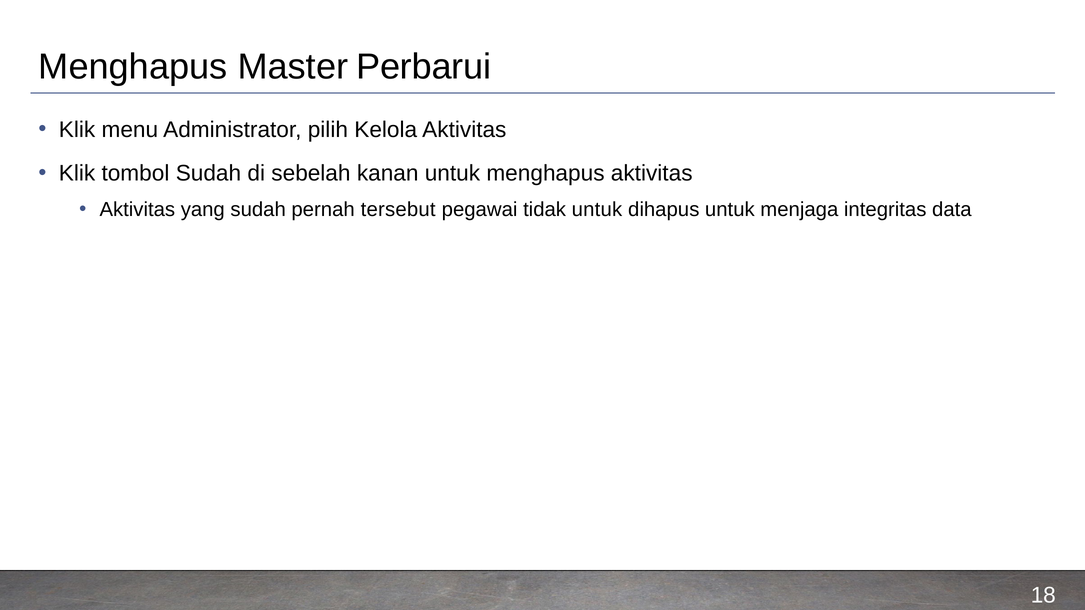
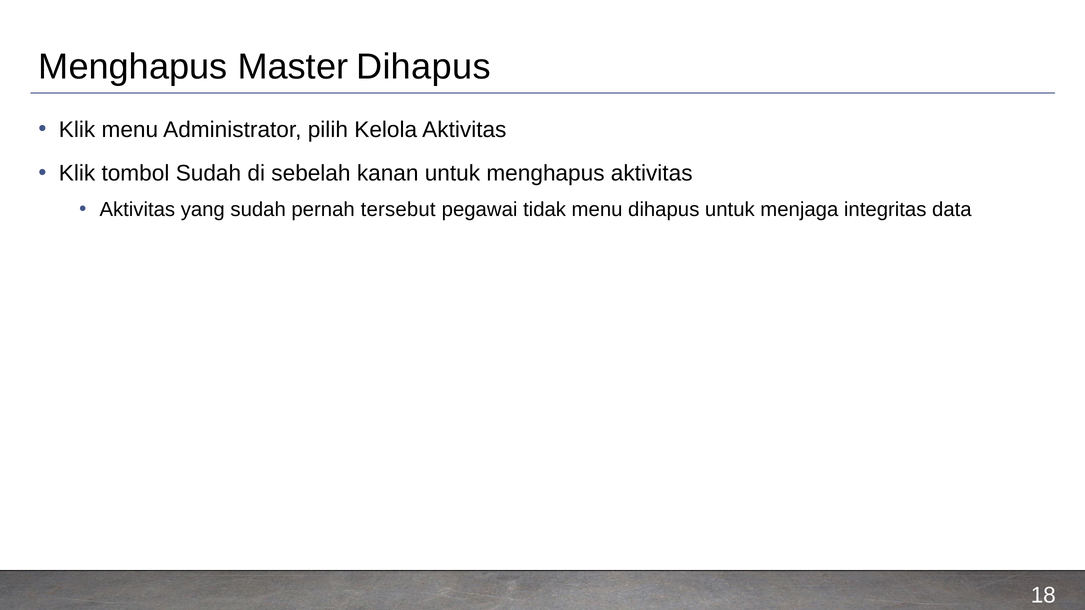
Master Perbarui: Perbarui -> Dihapus
tidak untuk: untuk -> menu
